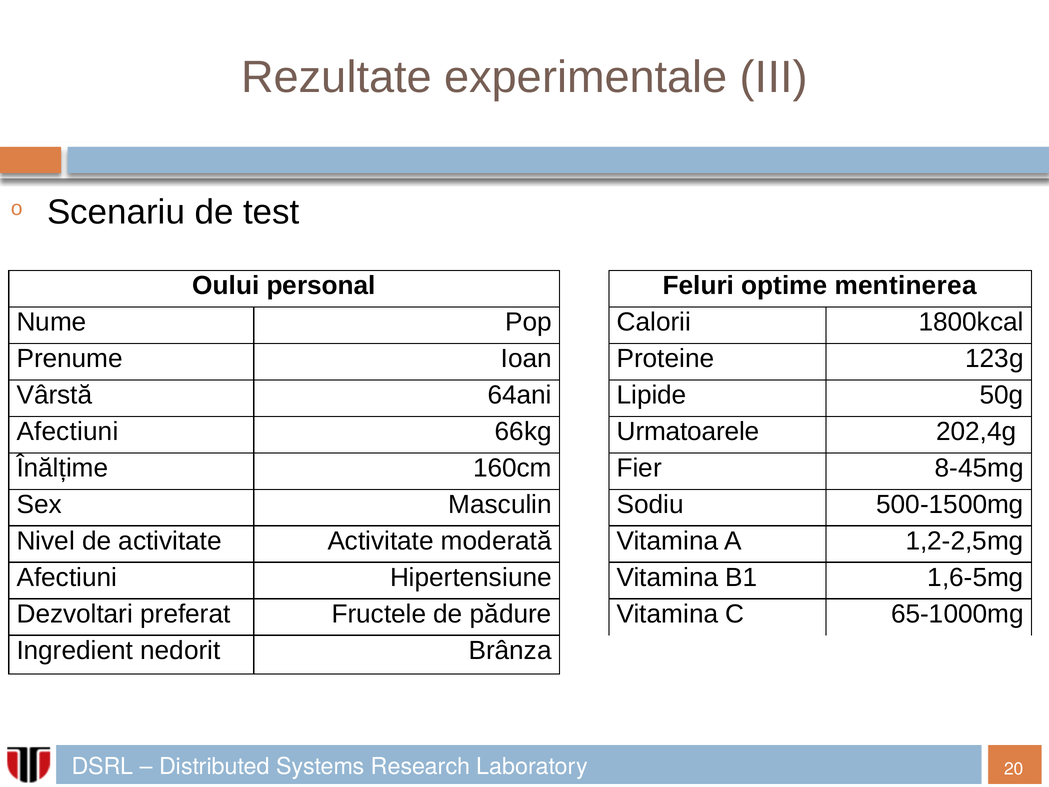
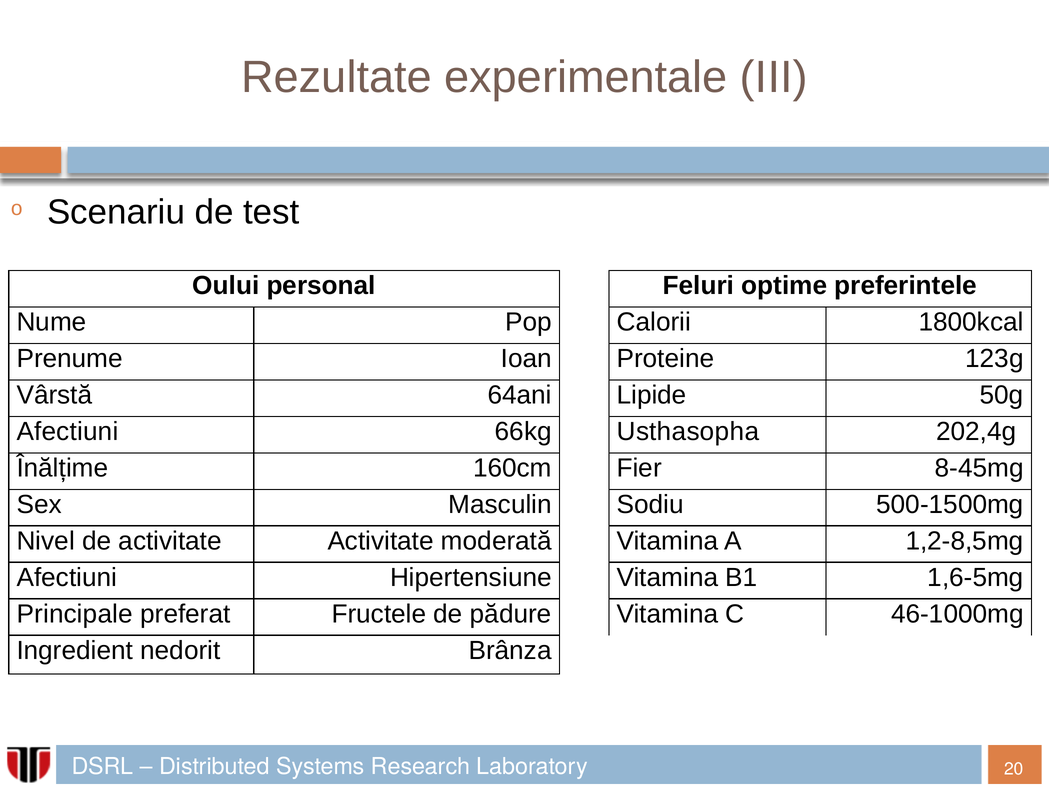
mentinerea: mentinerea -> preferintele
Urmatoarele: Urmatoarele -> Usthasopha
1,2-2,5mg: 1,2-2,5mg -> 1,2-8,5mg
Dezvoltari: Dezvoltari -> Principale
65-1000mg: 65-1000mg -> 46-1000mg
